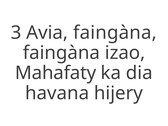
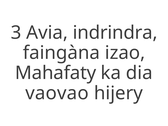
Avia faingàna: faingàna -> indrindra
havana: havana -> vaovao
